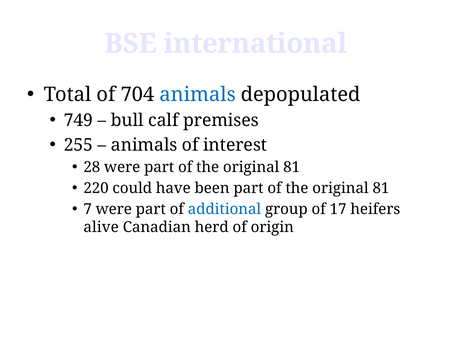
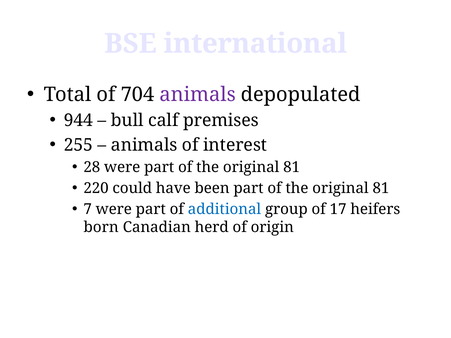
animals at (198, 95) colour: blue -> purple
749: 749 -> 944
alive: alive -> born
